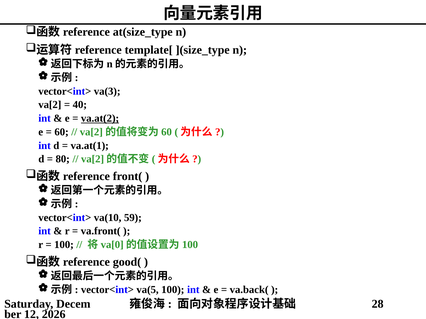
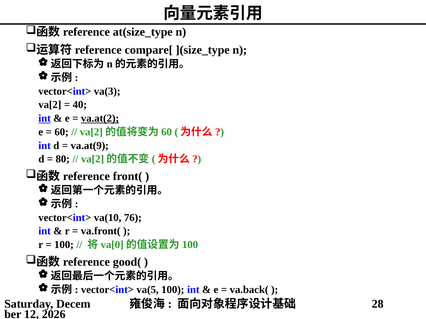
template[: template[ -> compare[
int at (45, 119) underline: none -> present
va.at(1: va.at(1 -> va.at(9
59: 59 -> 76
